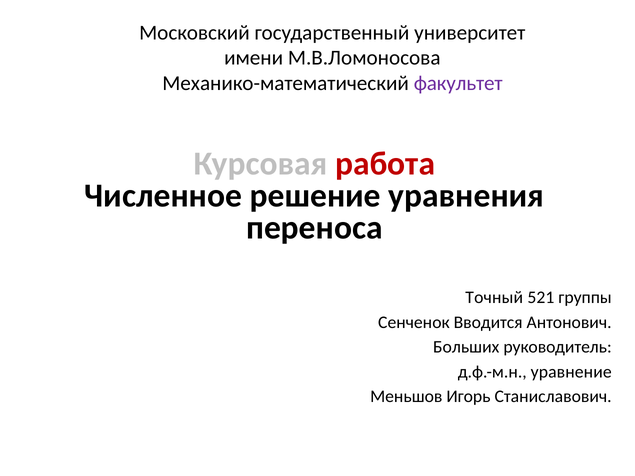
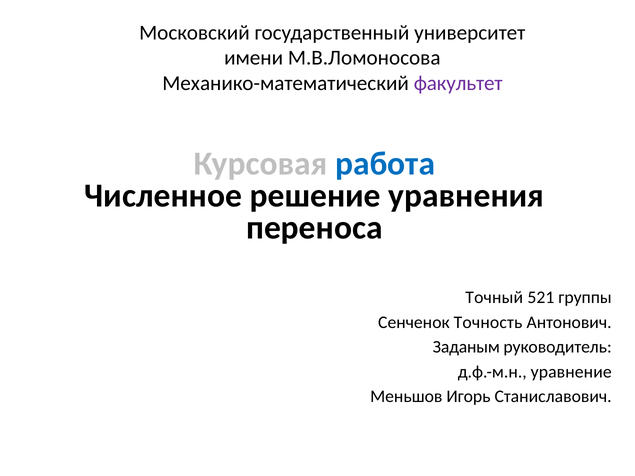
работа colour: red -> blue
Вводится: Вводится -> Точность
Больших: Больших -> Заданым
